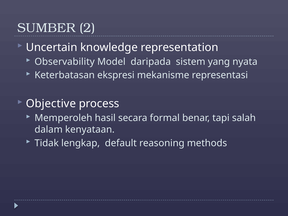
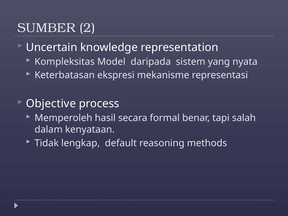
Observability: Observability -> Kompleksitas
